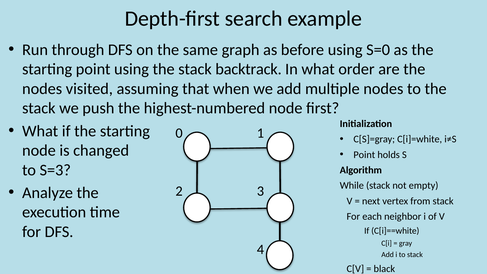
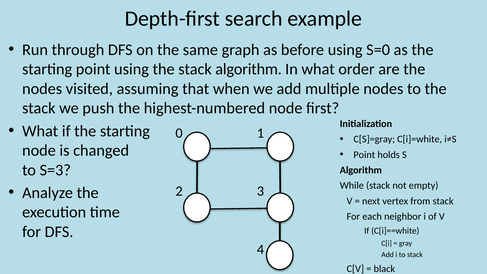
stack backtrack: backtrack -> algorithm
